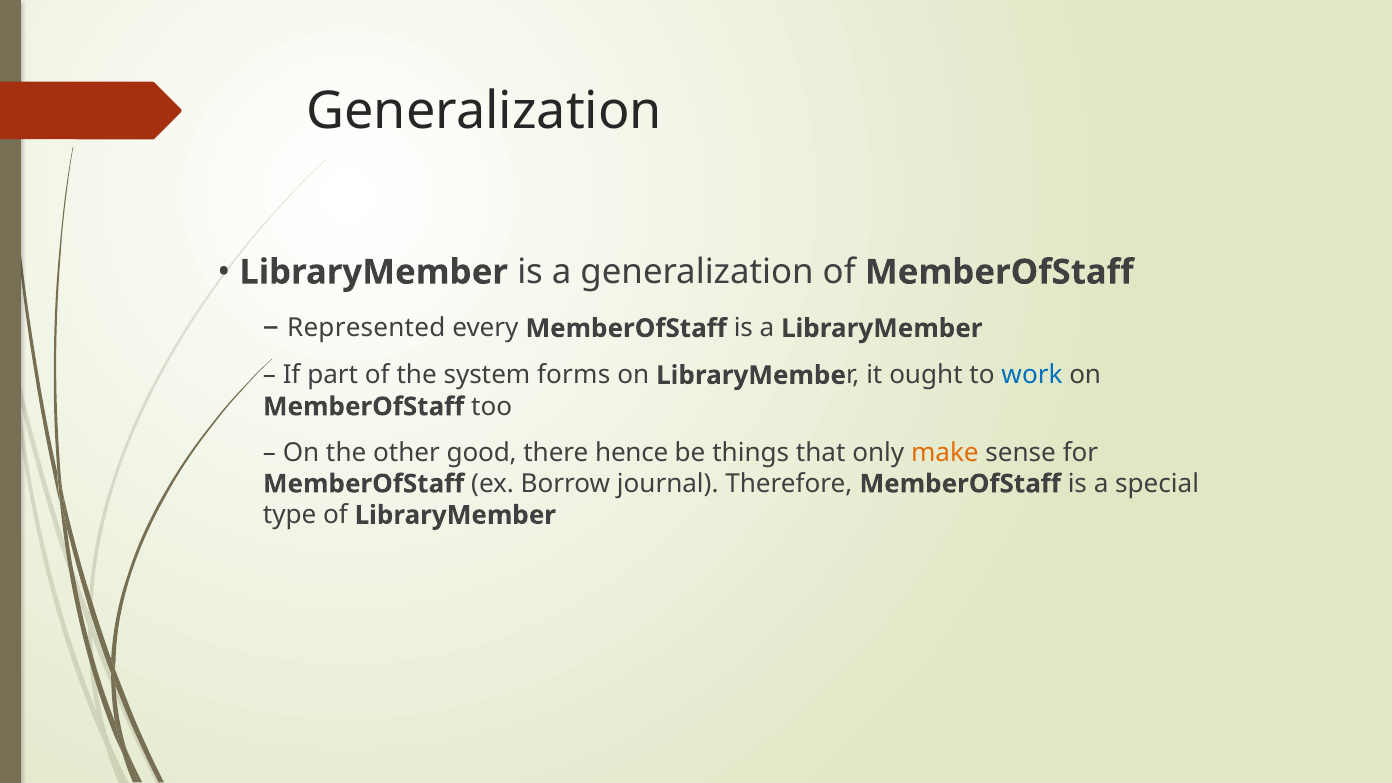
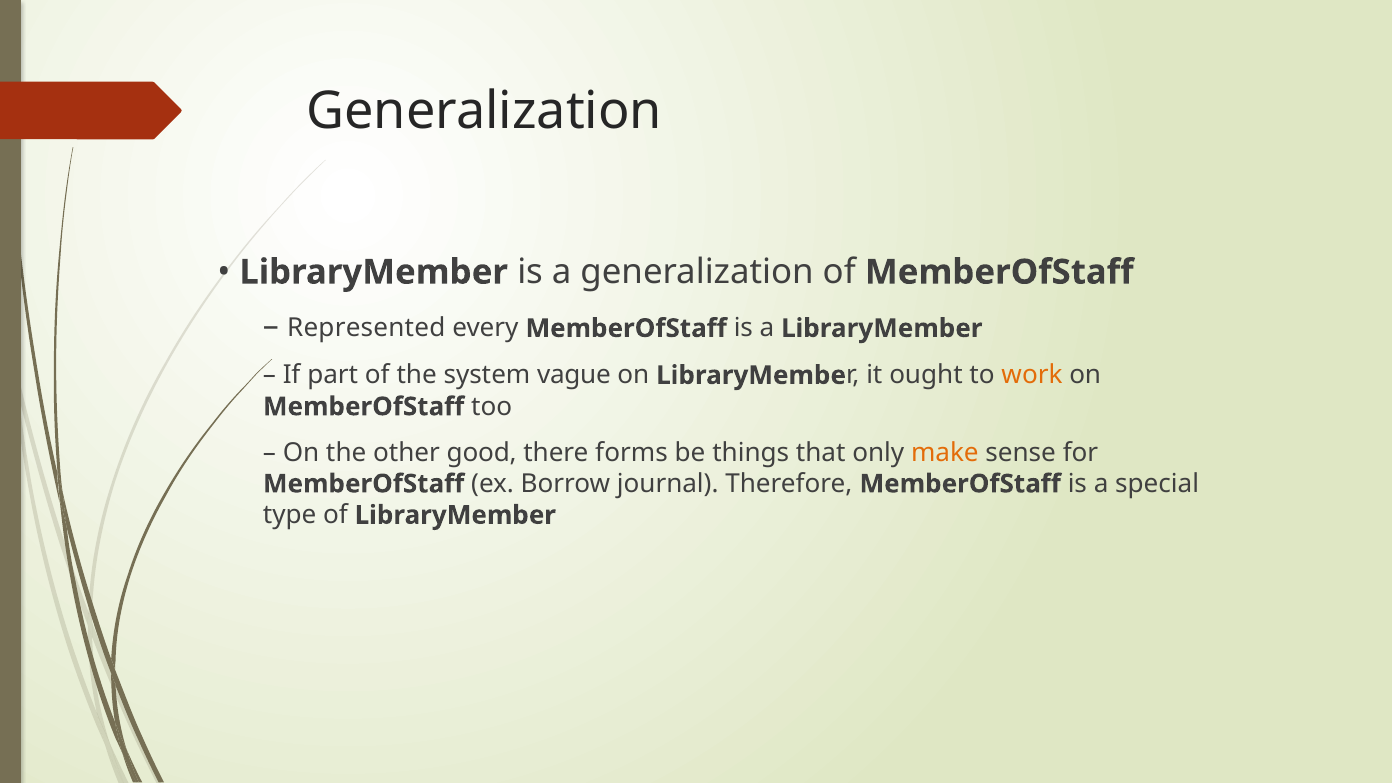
forms: forms -> vague
work colour: blue -> orange
hence: hence -> forms
